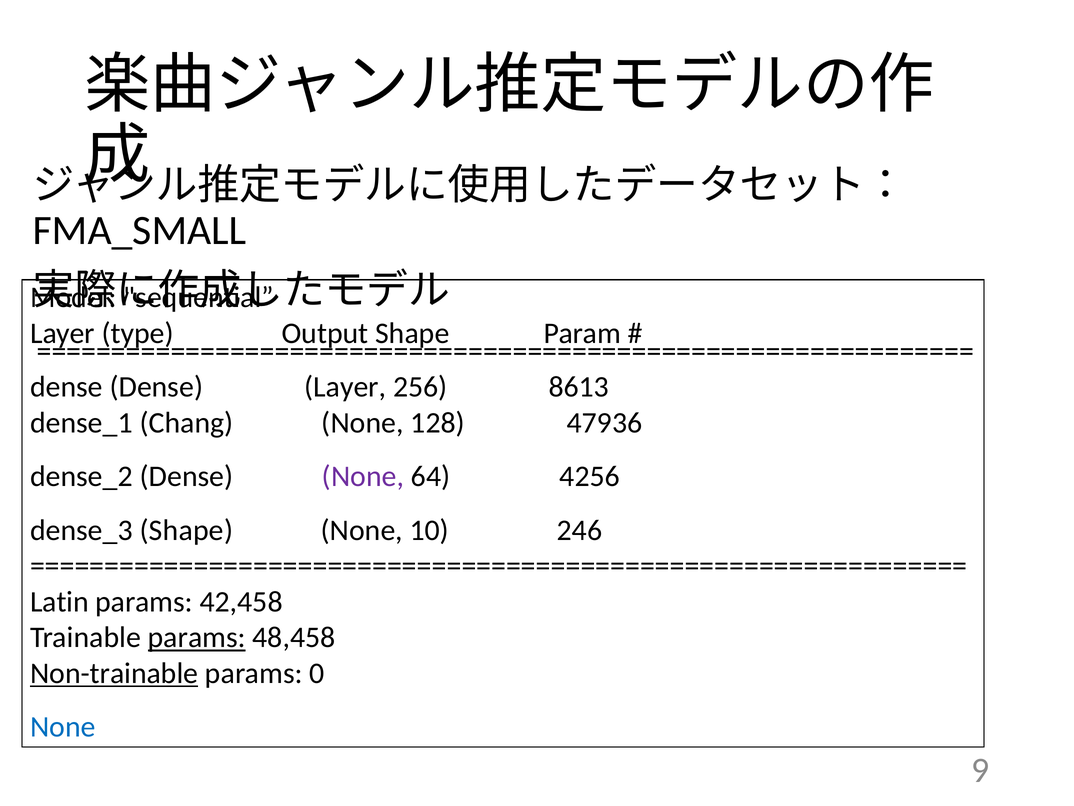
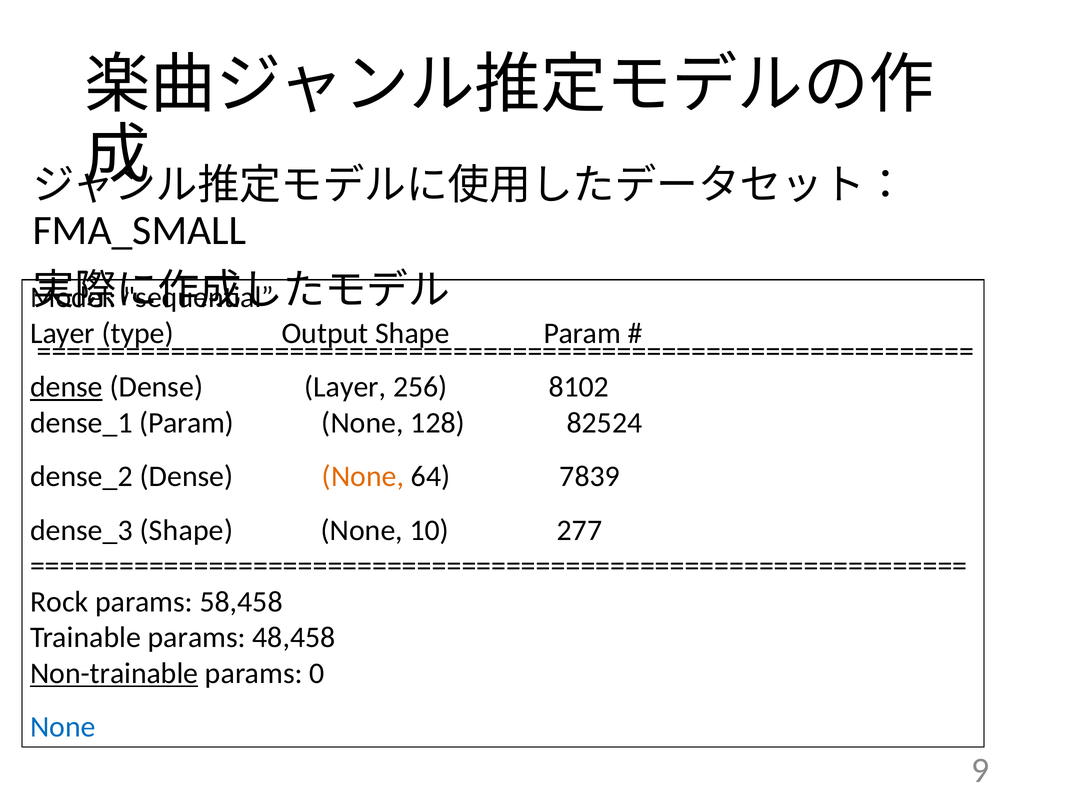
dense at (66, 387) underline: none -> present
8613: 8613 -> 8102
Chang at (186, 423): Chang -> Param
47936: 47936 -> 82524
None at (363, 476) colour: purple -> orange
4256: 4256 -> 7839
246: 246 -> 277
Latin: Latin -> Rock
42,458: 42,458 -> 58,458
params at (197, 637) underline: present -> none
